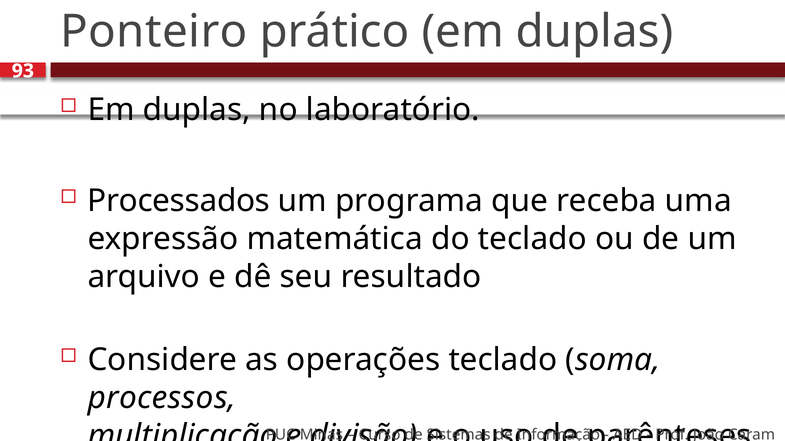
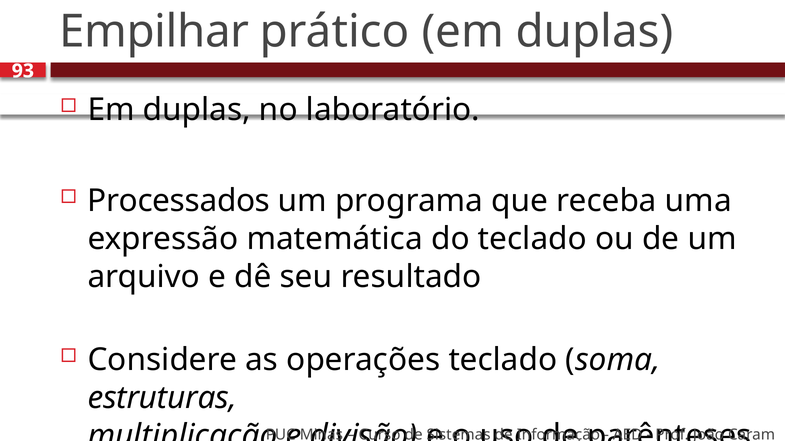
Ponteiro: Ponteiro -> Empilhar
processos: processos -> estruturas
